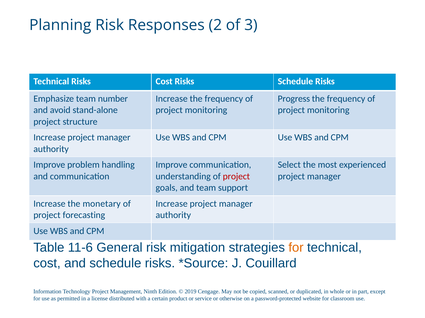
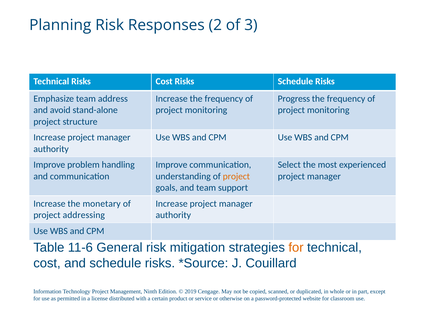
number: number -> address
project at (236, 177) colour: red -> orange
forecasting: forecasting -> addressing
